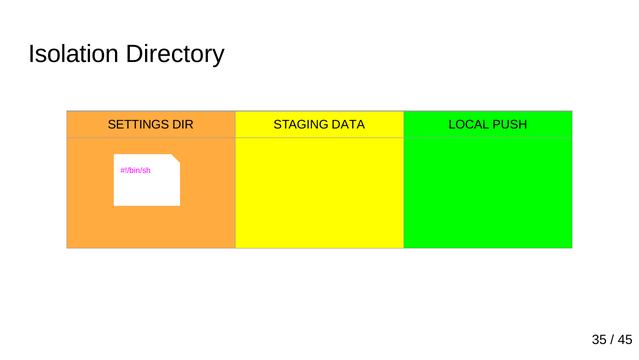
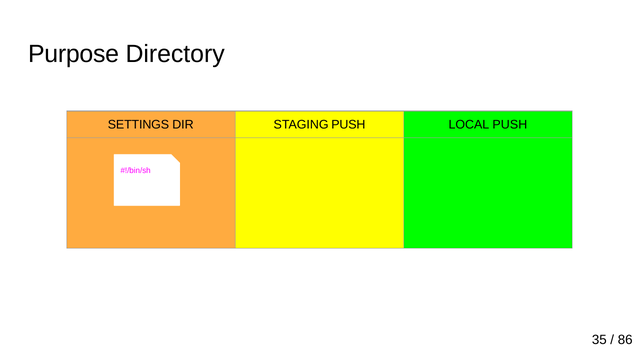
Isolation: Isolation -> Purpose
STAGING DATA: DATA -> PUSH
45: 45 -> 86
